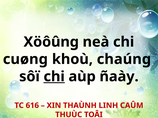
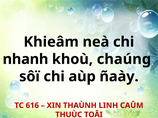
Xöôûng: Xöôûng -> Khieâm
cuøng: cuøng -> nhanh
chi at (54, 77) underline: present -> none
